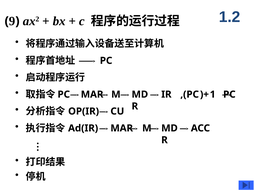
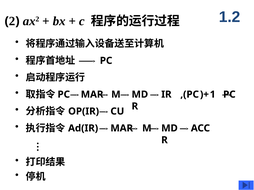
9: 9 -> 2
